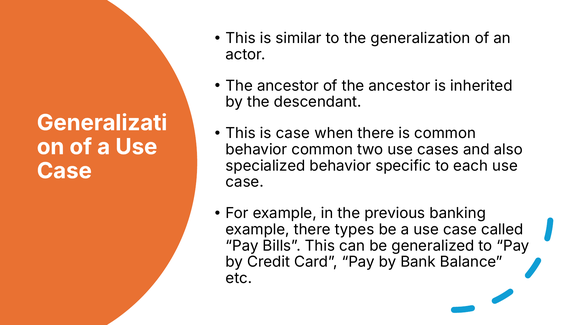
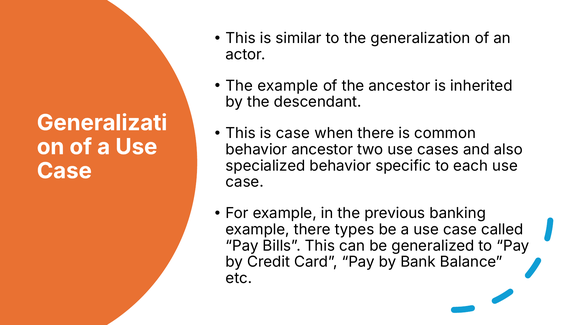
ancestor at (288, 86): ancestor -> example
behavior common: common -> ancestor
